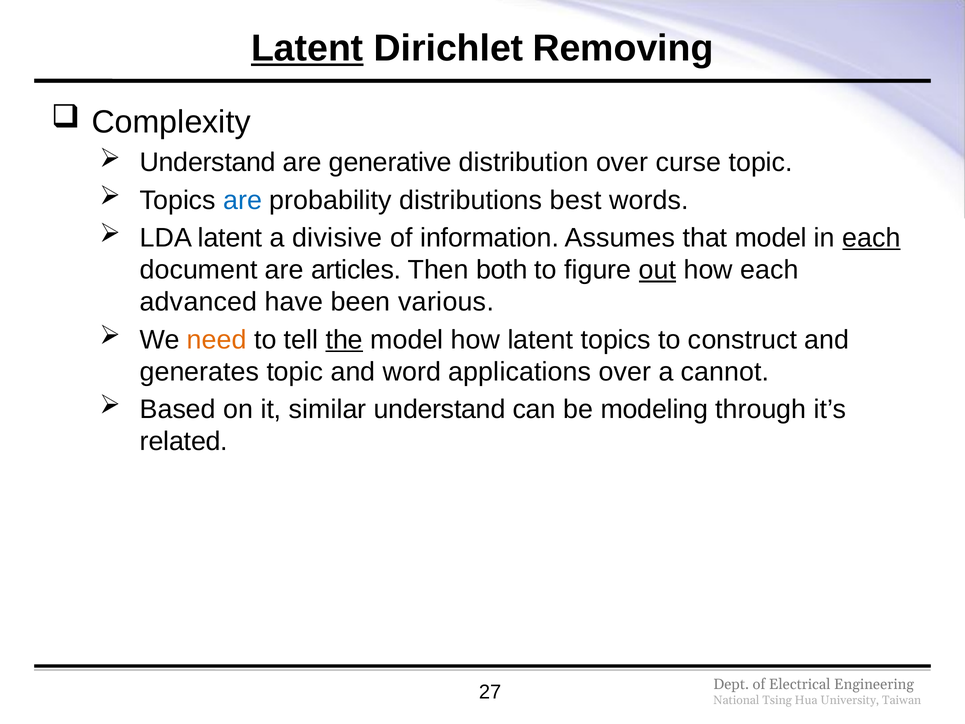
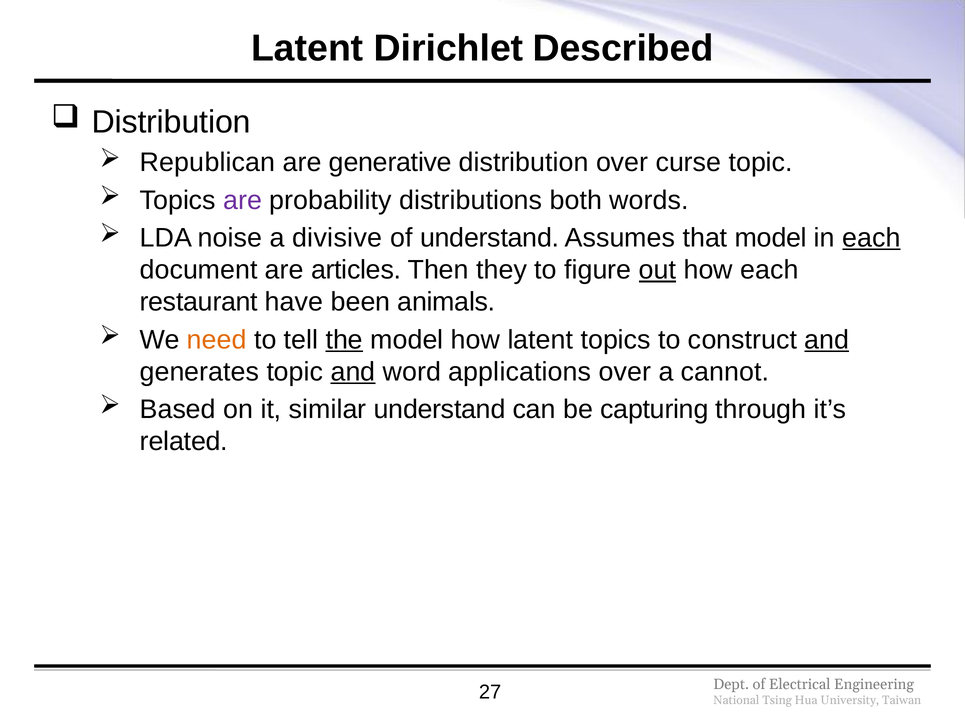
Latent at (307, 49) underline: present -> none
Removing: Removing -> Described
Complexity at (171, 122): Complexity -> Distribution
Understand at (208, 163): Understand -> Republican
are at (243, 200) colour: blue -> purple
best: best -> both
LDA latent: latent -> noise
of information: information -> understand
both: both -> they
advanced: advanced -> restaurant
various: various -> animals
and at (827, 340) underline: none -> present
and at (353, 372) underline: none -> present
modeling: modeling -> capturing
